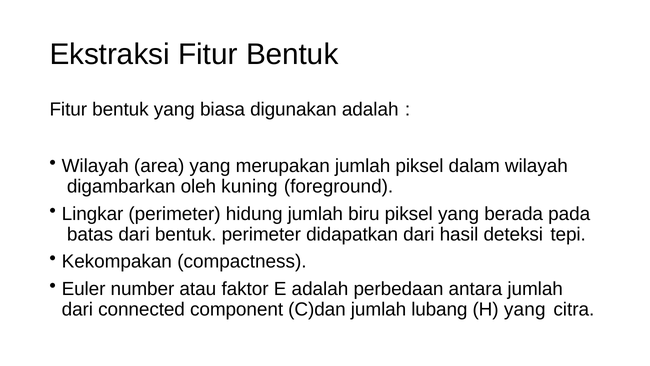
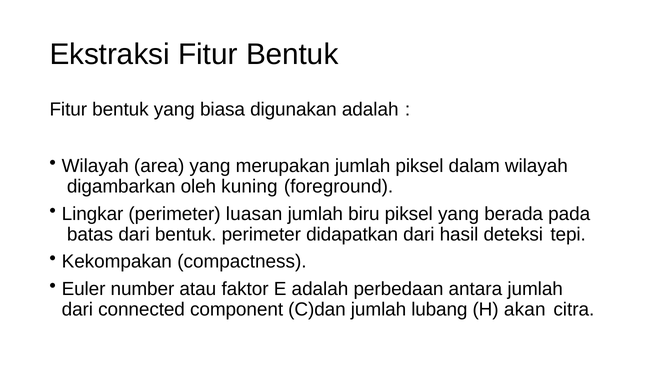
hidung: hidung -> luasan
H yang: yang -> akan
